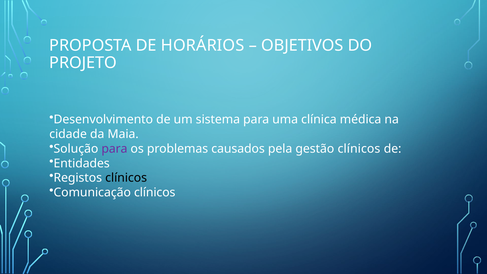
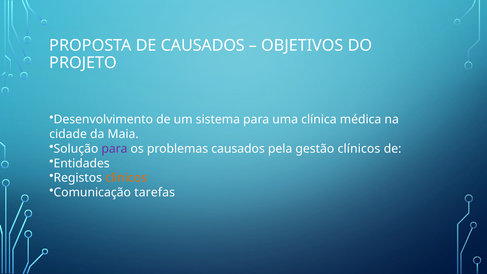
DE HORÁRIOS: HORÁRIOS -> CAUSADOS
clínicos at (126, 178) colour: black -> orange
Comunicação clínicos: clínicos -> tarefas
